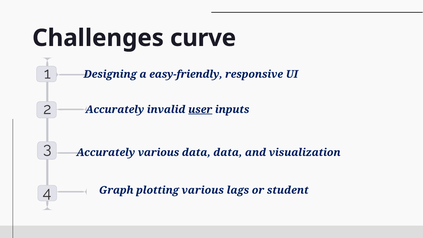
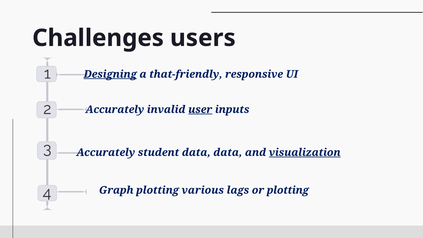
curve: curve -> users
Designing underline: none -> present
easy-friendly: easy-friendly -> that-friendly
Accurately various: various -> student
visualization underline: none -> present
or student: student -> plotting
